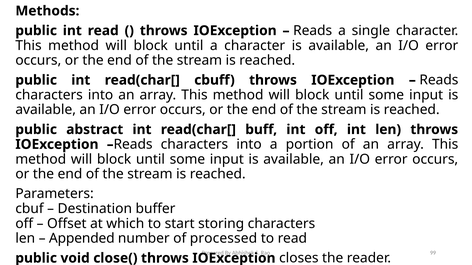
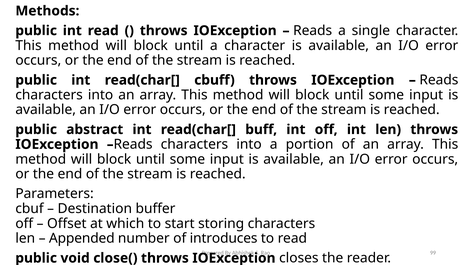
processed: processed -> introduces
